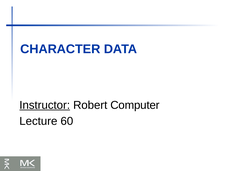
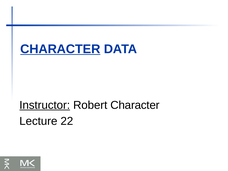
CHARACTER at (60, 49) underline: none -> present
Robert Computer: Computer -> Character
60: 60 -> 22
